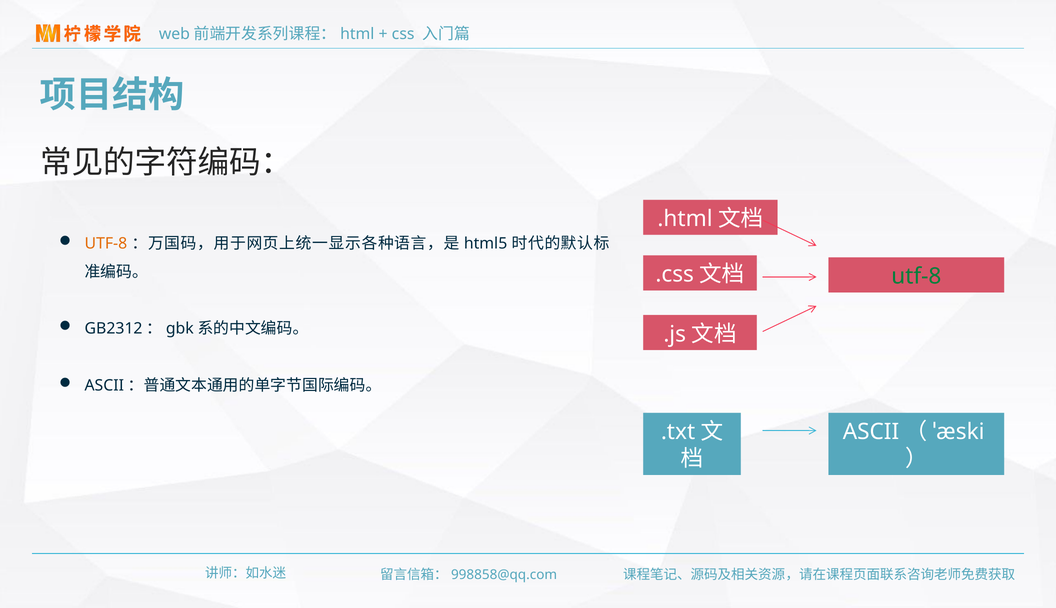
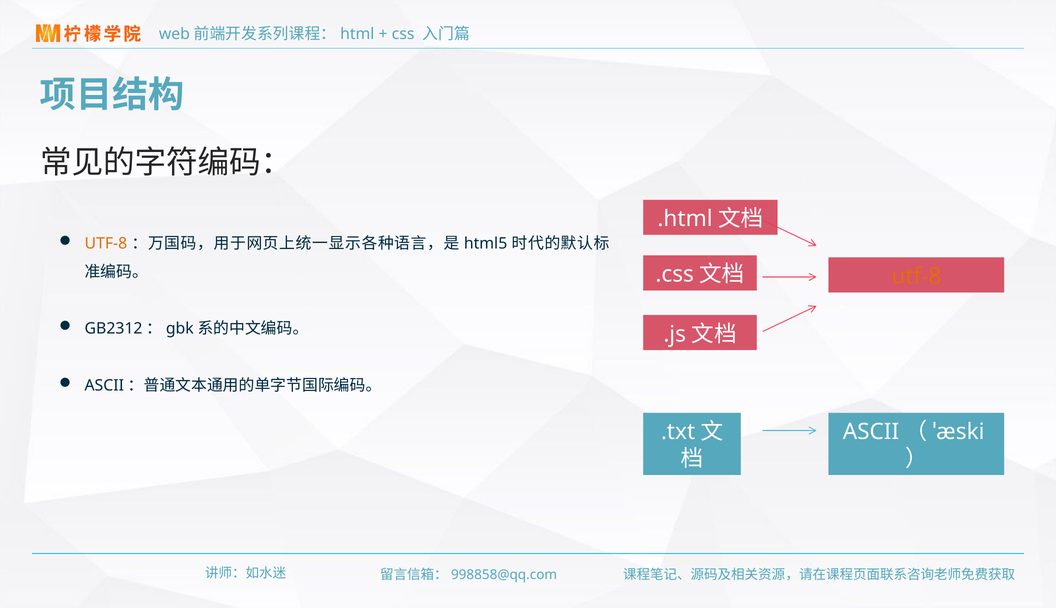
utf-8 at (916, 276) colour: green -> orange
